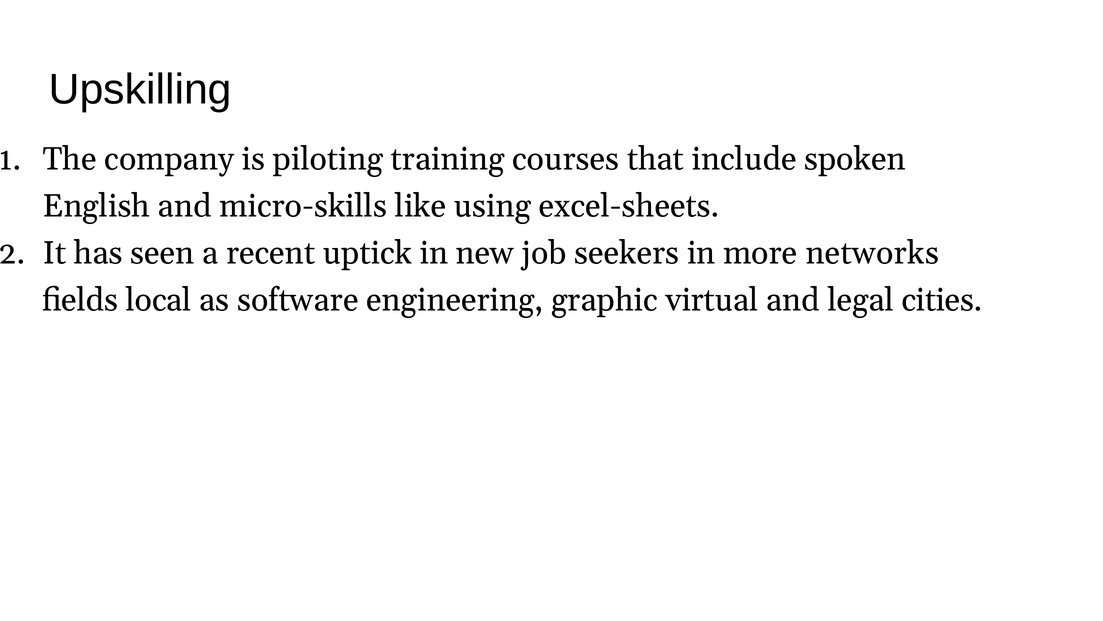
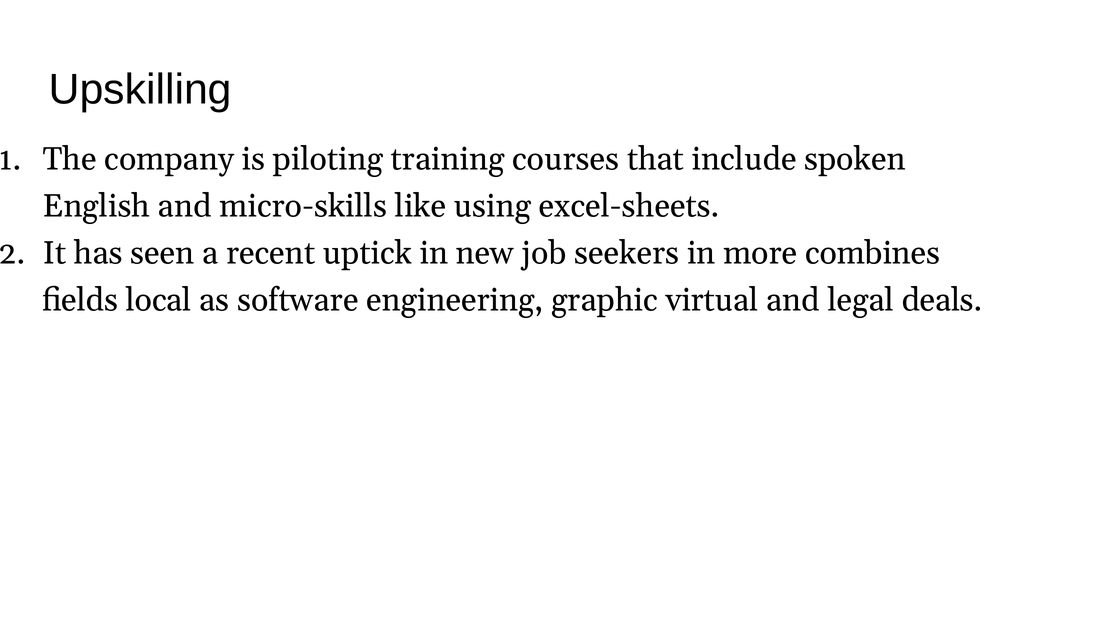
networks: networks -> combines
cities: cities -> deals
